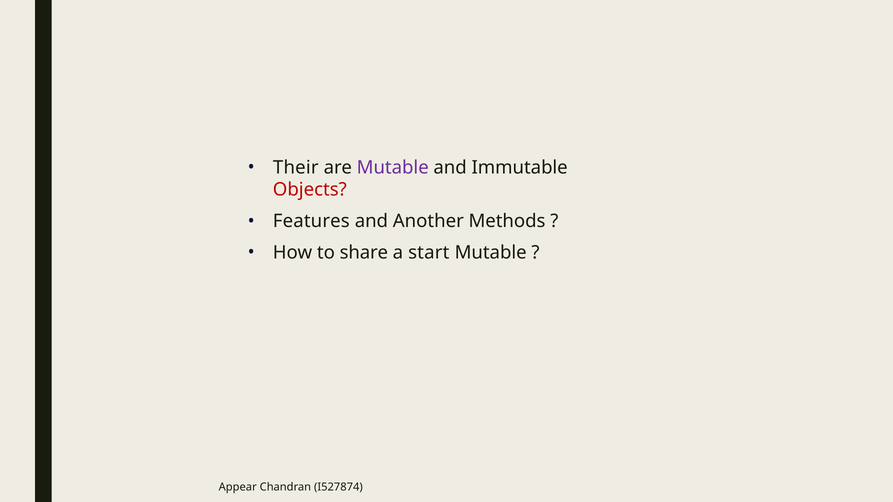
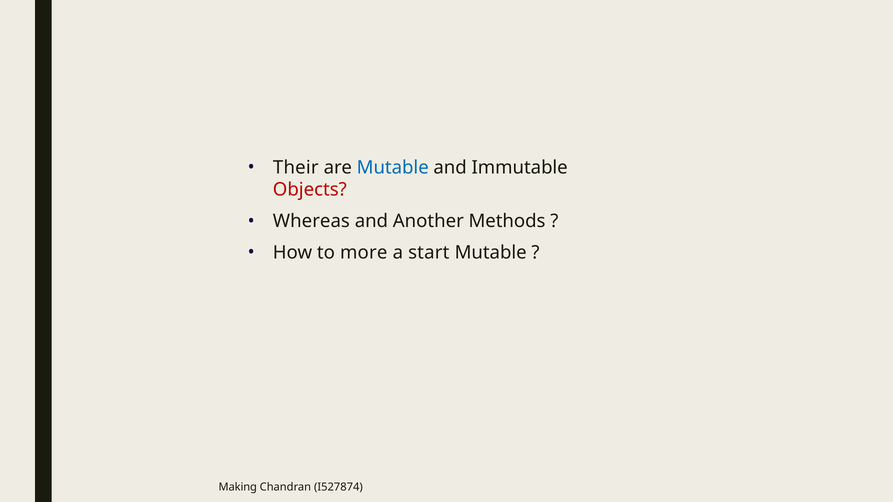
Mutable at (393, 168) colour: purple -> blue
Features: Features -> Whereas
share: share -> more
Appear: Appear -> Making
